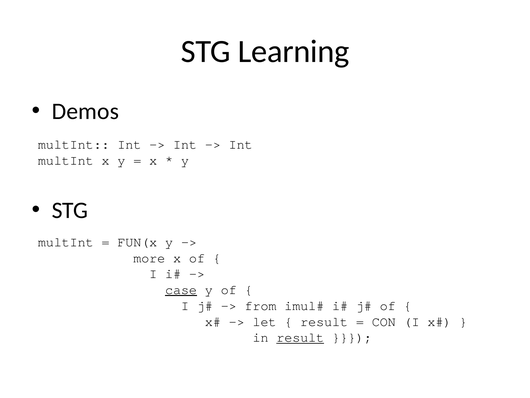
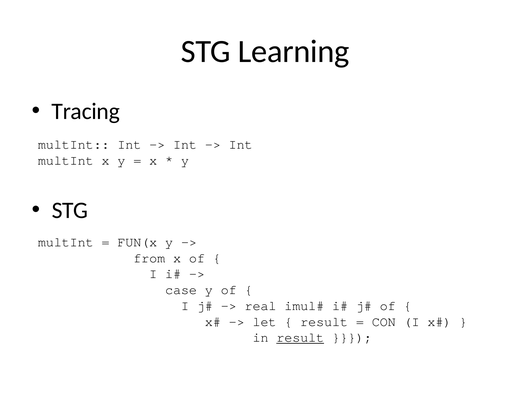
Demos: Demos -> Tracing
more: more -> from
case underline: present -> none
from: from -> real
